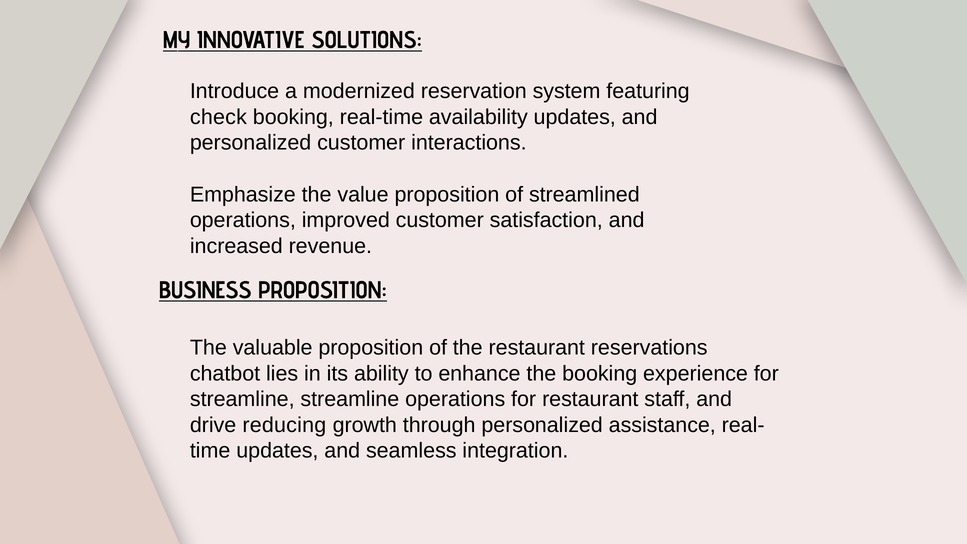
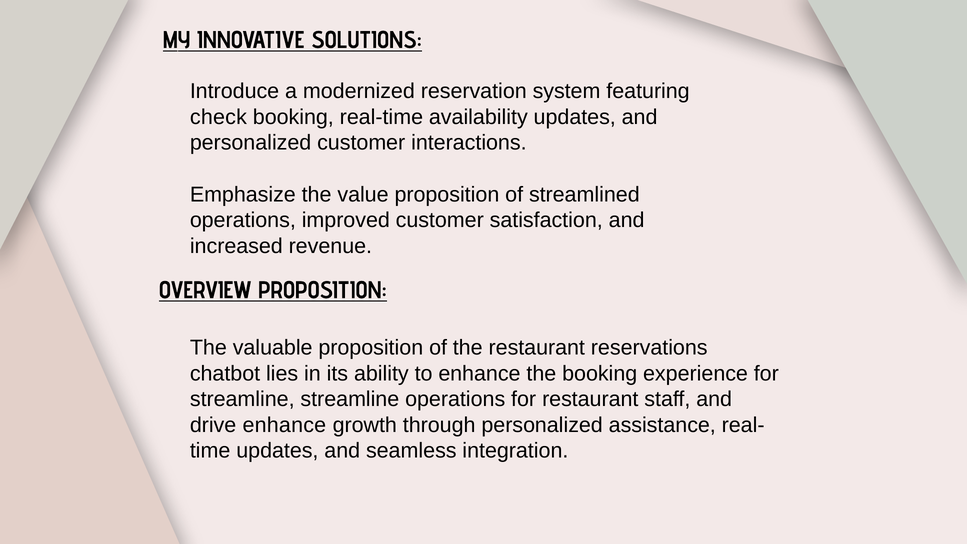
BUSINESS: BUSINESS -> OVERVIEW
drive reducing: reducing -> enhance
